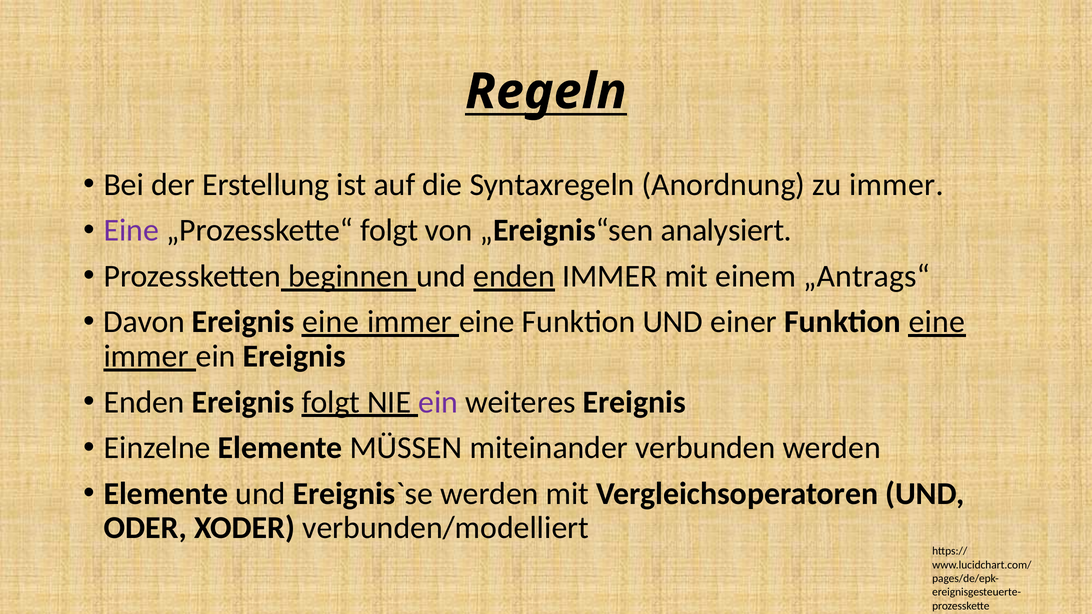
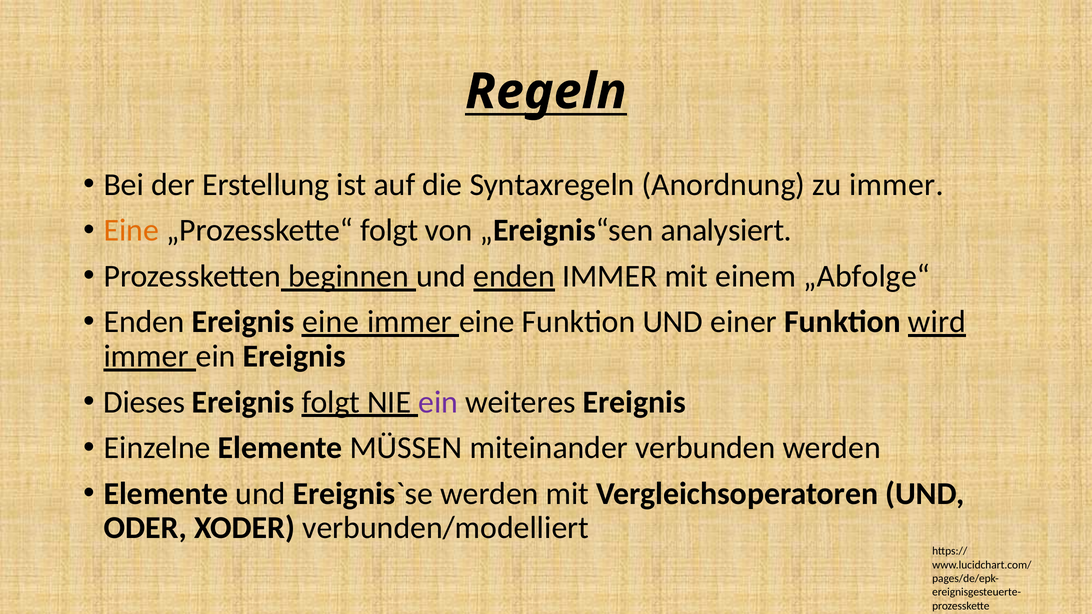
Eine at (131, 230) colour: purple -> orange
„Antrags“: „Antrags“ -> „Abfolge“
Davon at (144, 322): Davon -> Enden
Funktion eine: eine -> wird
Enden at (144, 402): Enden -> Dieses
